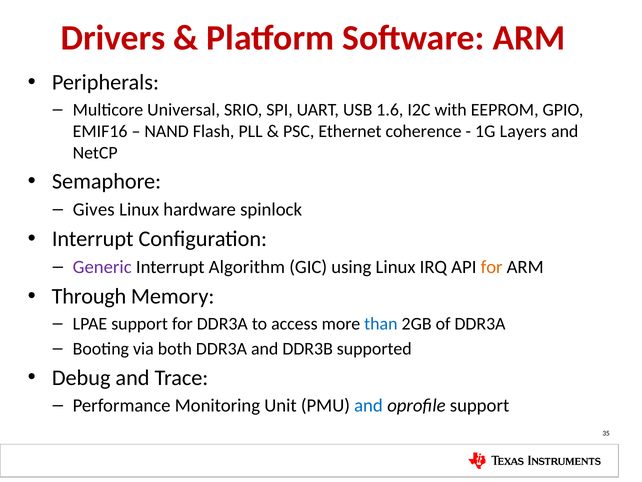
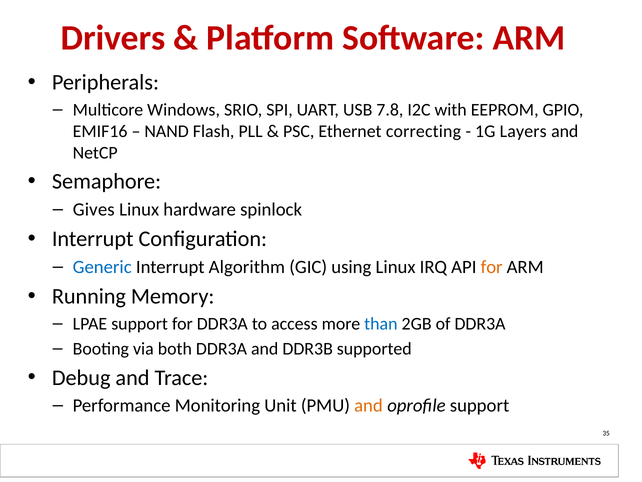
Universal: Universal -> Windows
1.6: 1.6 -> 7.8
coherence: coherence -> correcting
Generic colour: purple -> blue
Through: Through -> Running
and at (368, 405) colour: blue -> orange
